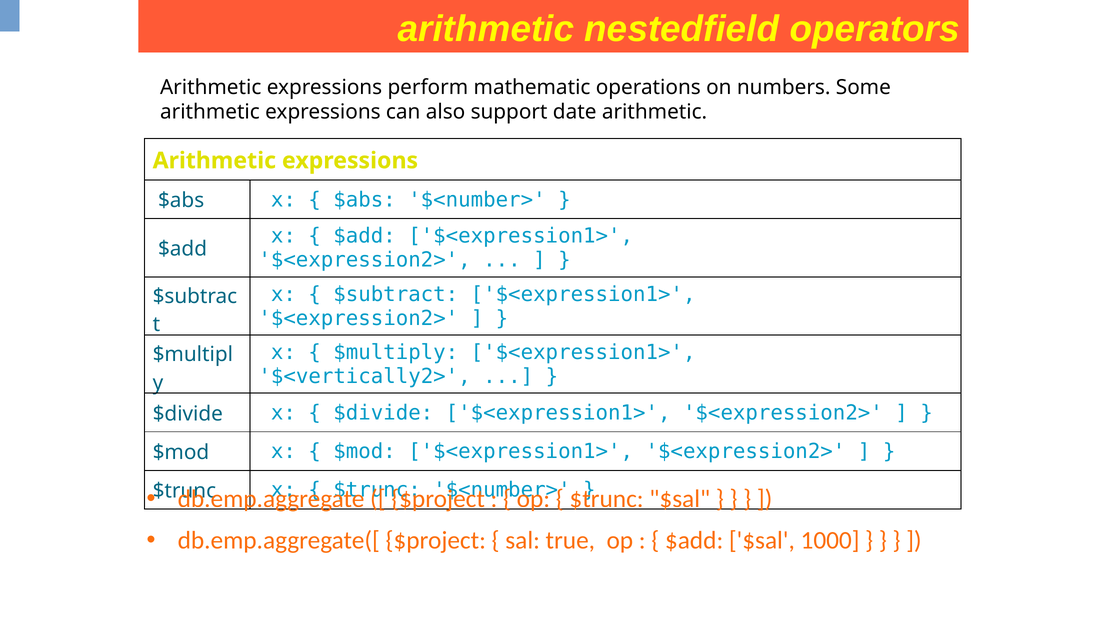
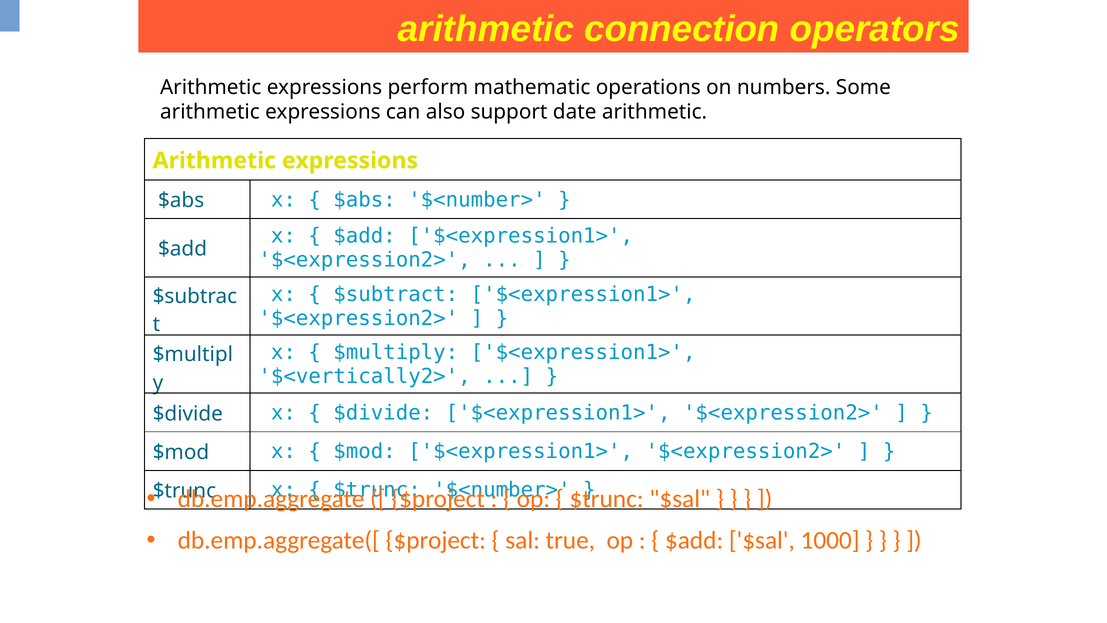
nestedfield: nestedfield -> connection
